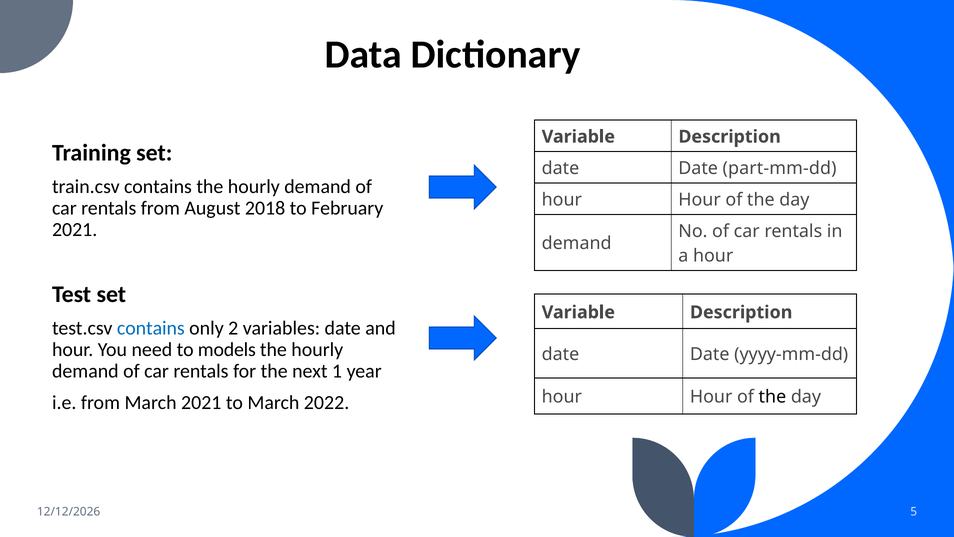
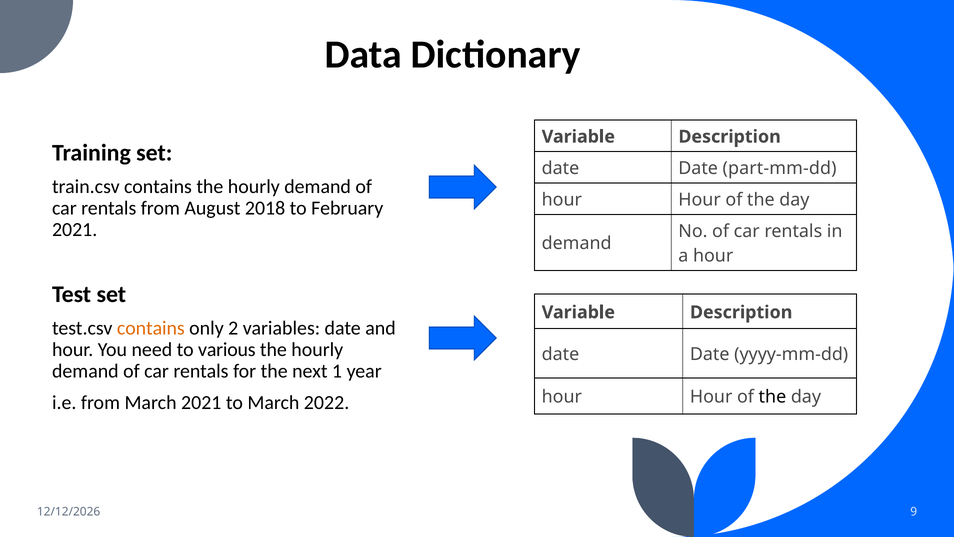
contains at (151, 328) colour: blue -> orange
models: models -> various
5: 5 -> 9
